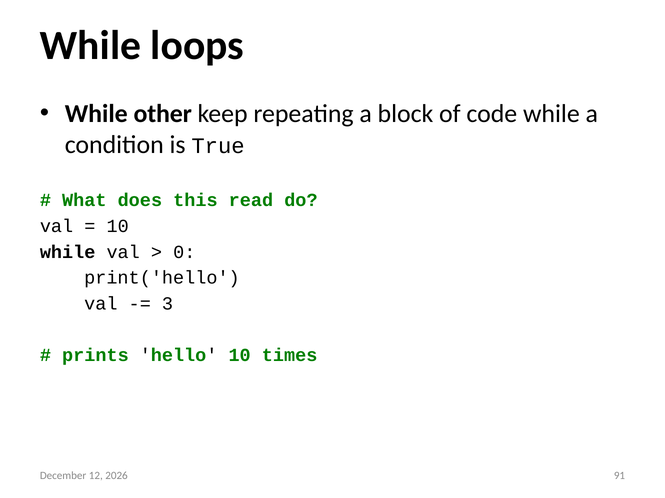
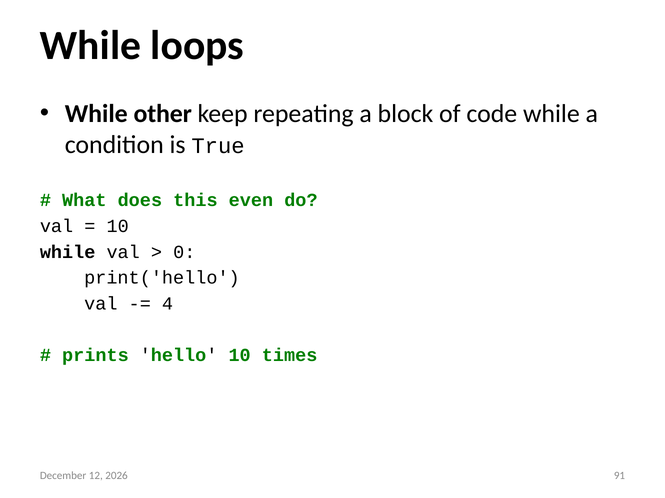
read: read -> even
3: 3 -> 4
